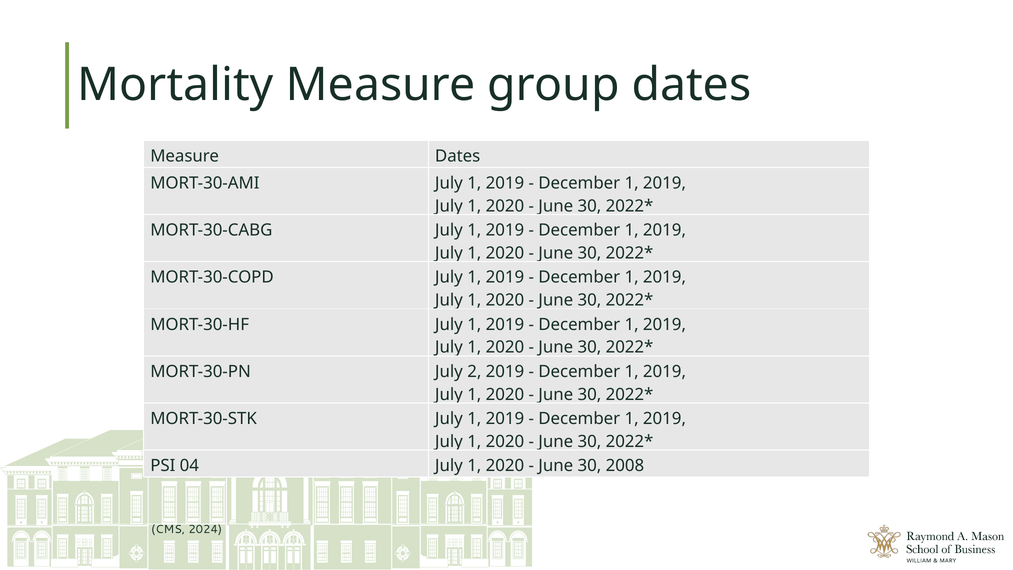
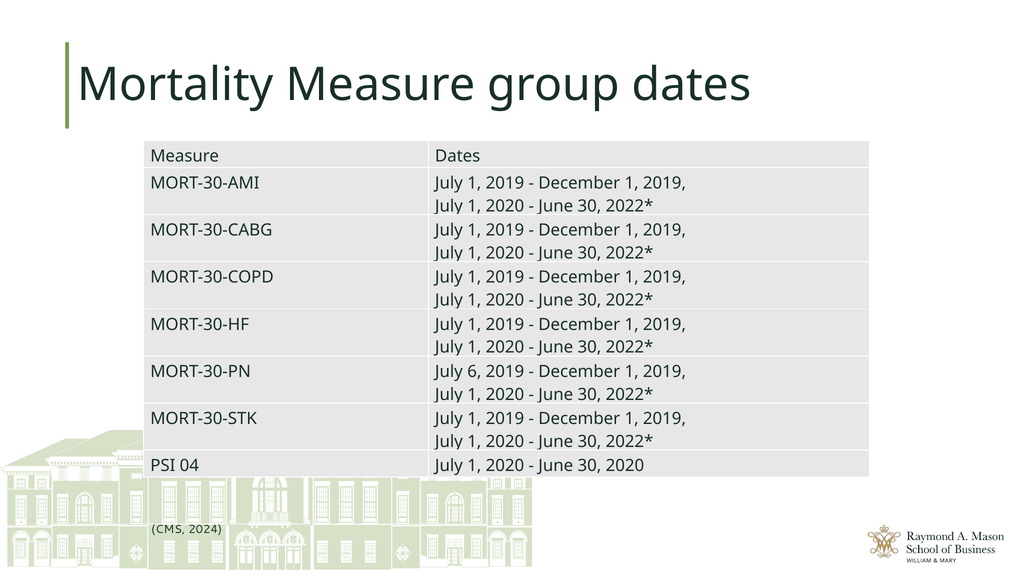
2: 2 -> 6
30 2008: 2008 -> 2020
